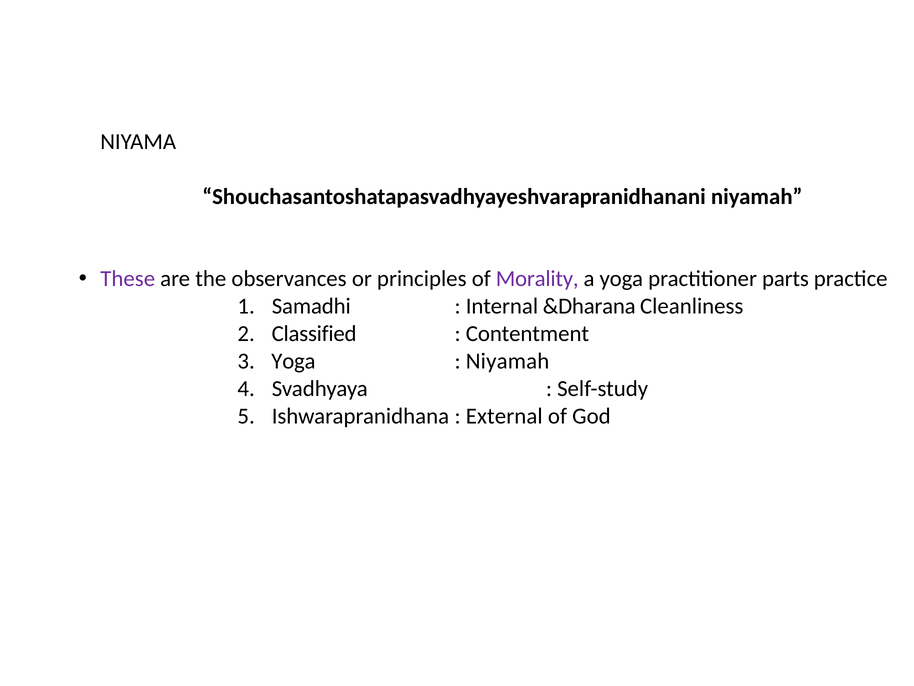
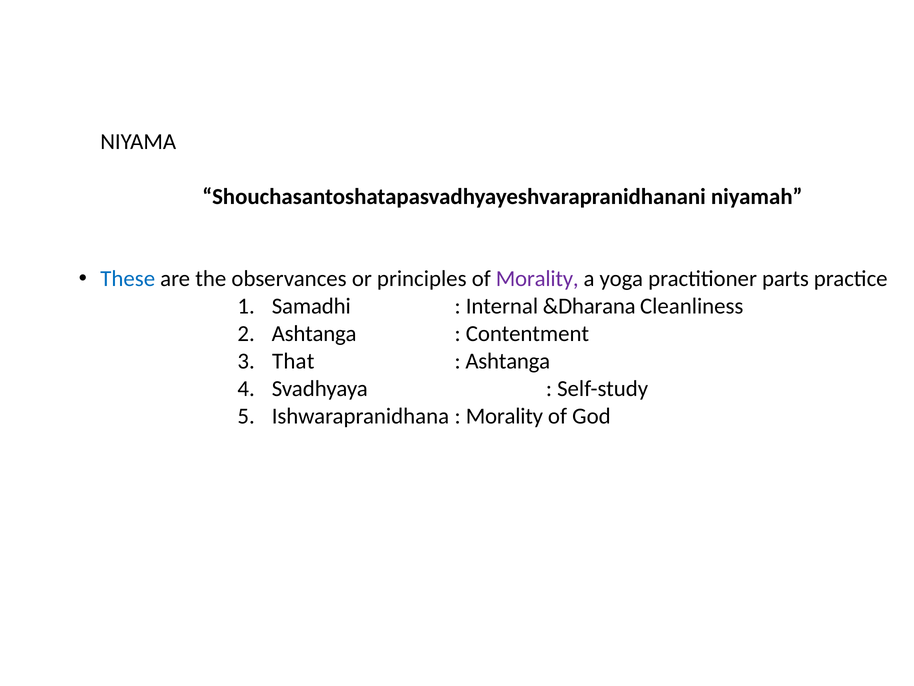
These colour: purple -> blue
Classified at (314, 334): Classified -> Ashtanga
Yoga at (293, 361): Yoga -> That
Niyamah at (508, 361): Niyamah -> Ashtanga
Ishwarapranidhana External: External -> Morality
